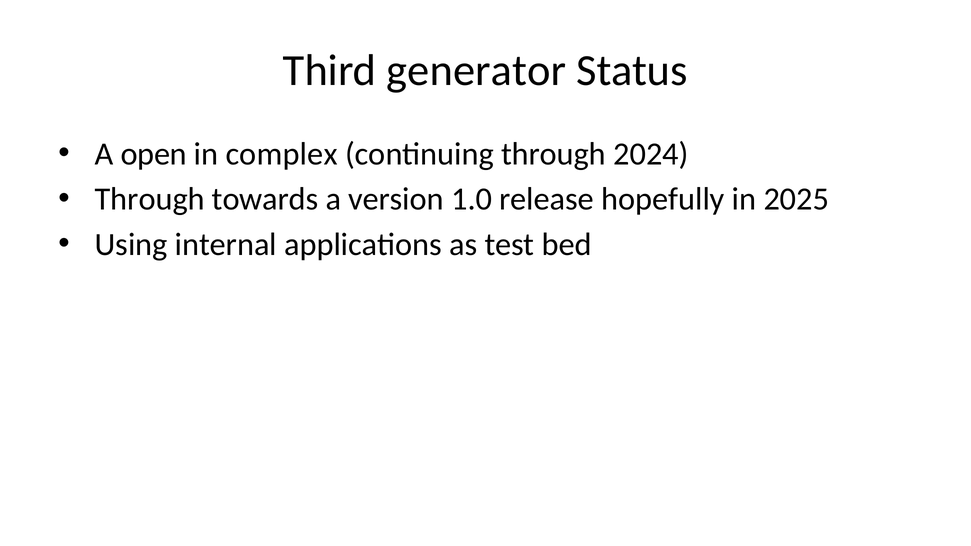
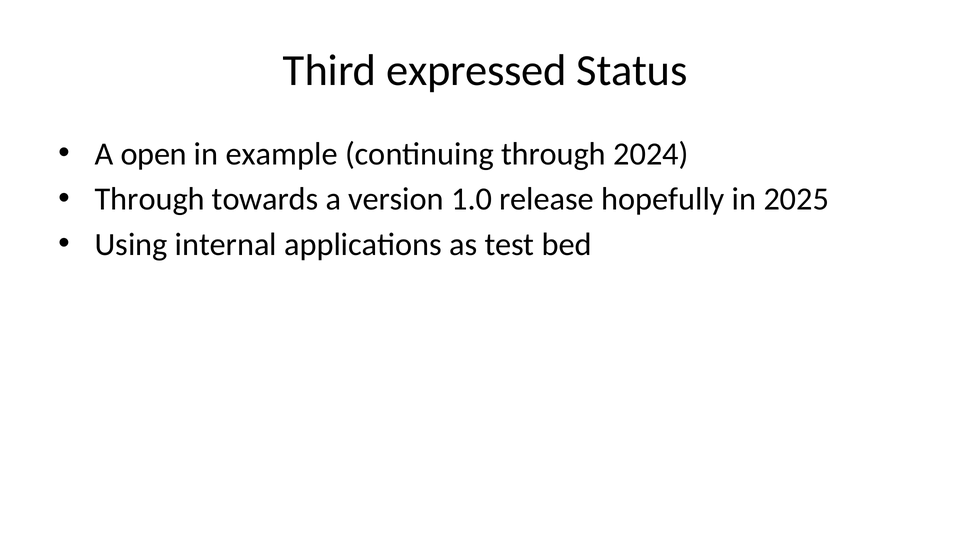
generator: generator -> expressed
complex: complex -> example
